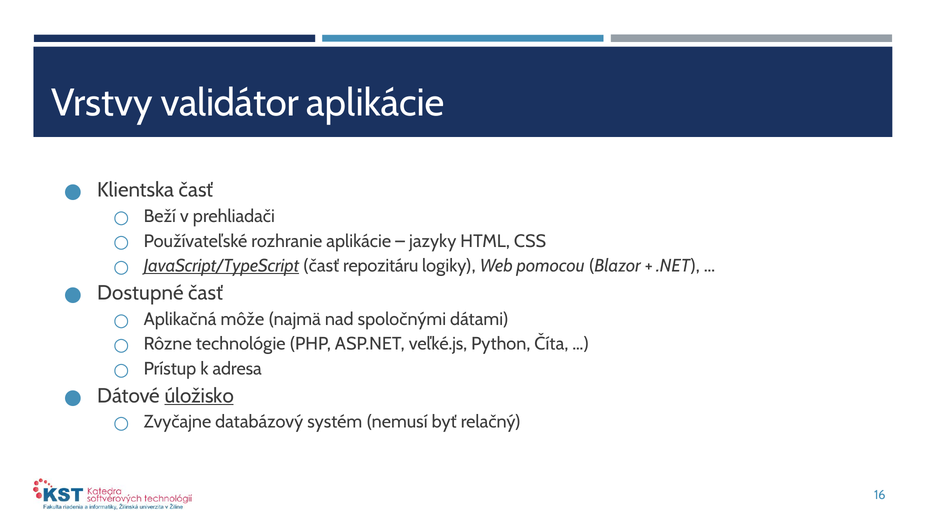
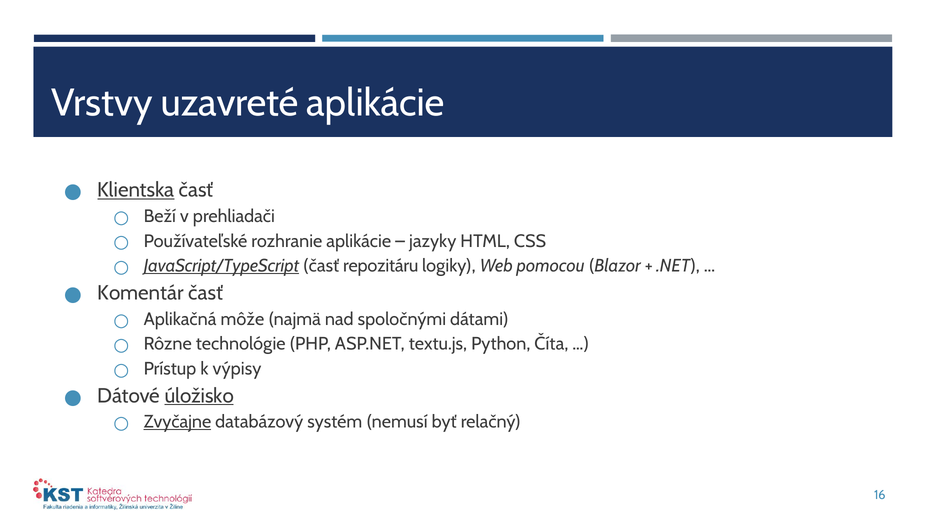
validátor: validátor -> uzavreté
Klientska underline: none -> present
Dostupné: Dostupné -> Komentár
veľké.js: veľké.js -> textu.js
adresa: adresa -> výpisy
Zvyčajne underline: none -> present
